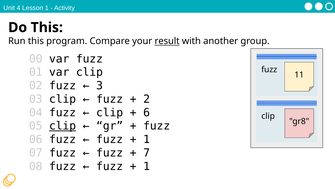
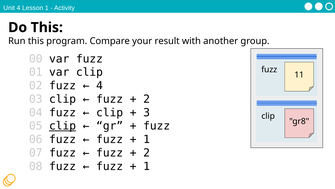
result underline: present -> none
3 at (100, 85): 3 -> 4
6: 6 -> 3
7 at (147, 152): 7 -> 2
